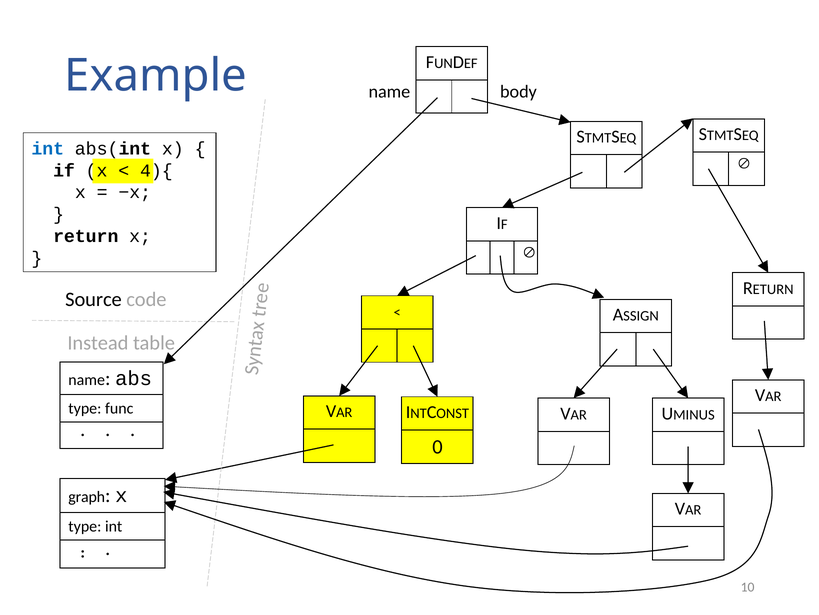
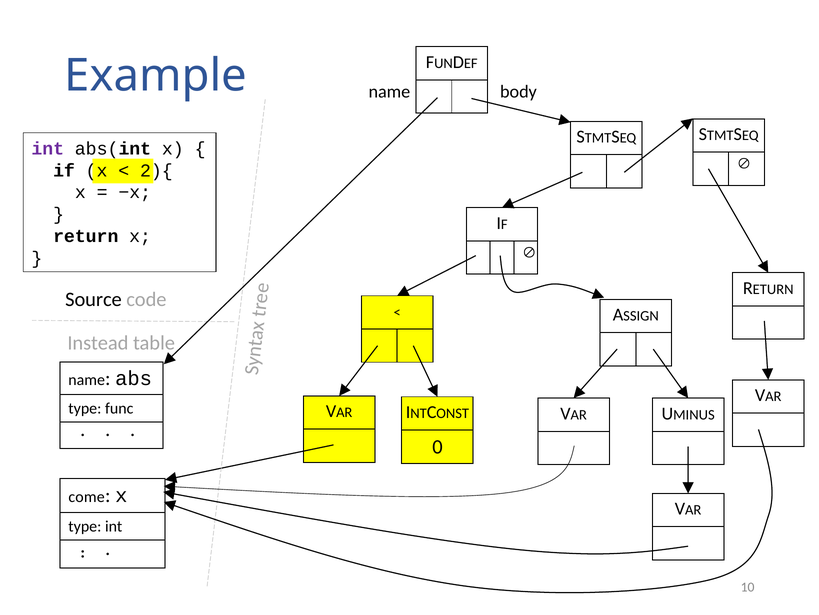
int at (48, 149) colour: blue -> purple
4){: 4){ -> 2){
graph: graph -> come
